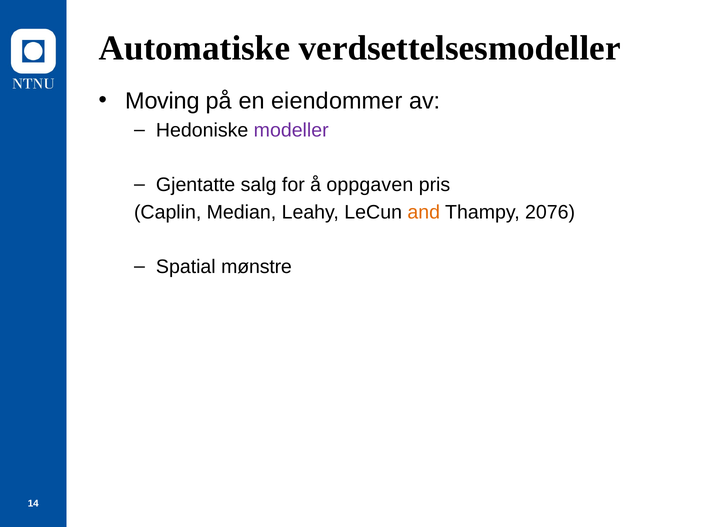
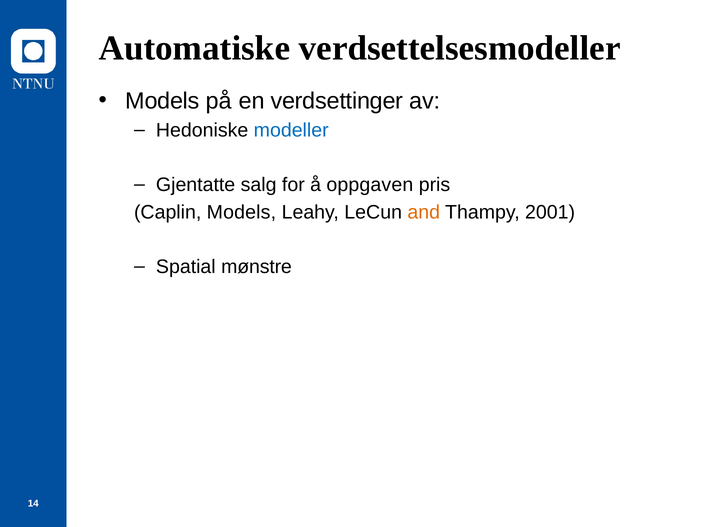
Moving at (162, 101): Moving -> Models
eiendommer: eiendommer -> verdsettinger
modeller colour: purple -> blue
Caplin Median: Median -> Models
2076: 2076 -> 2001
